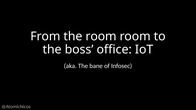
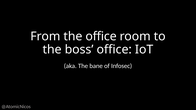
the room: room -> office
